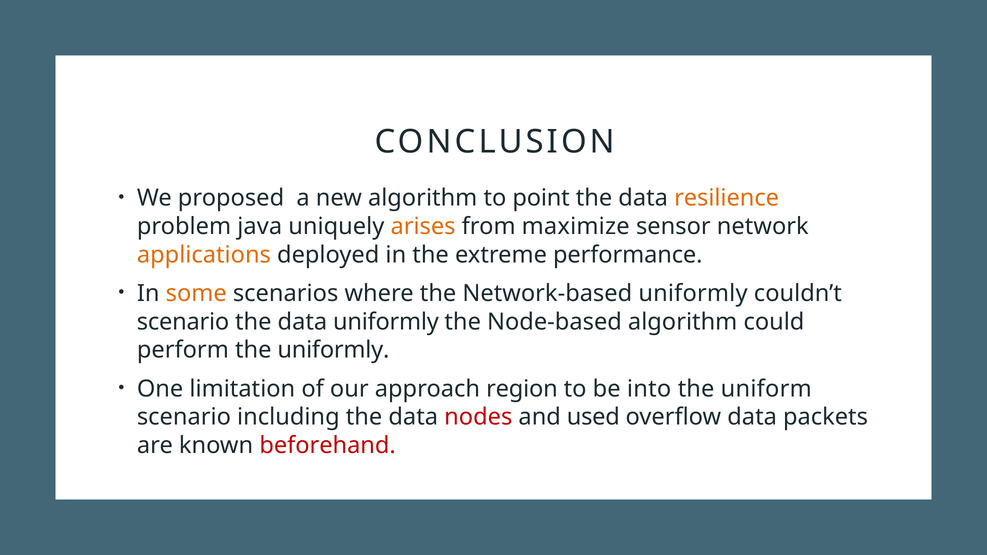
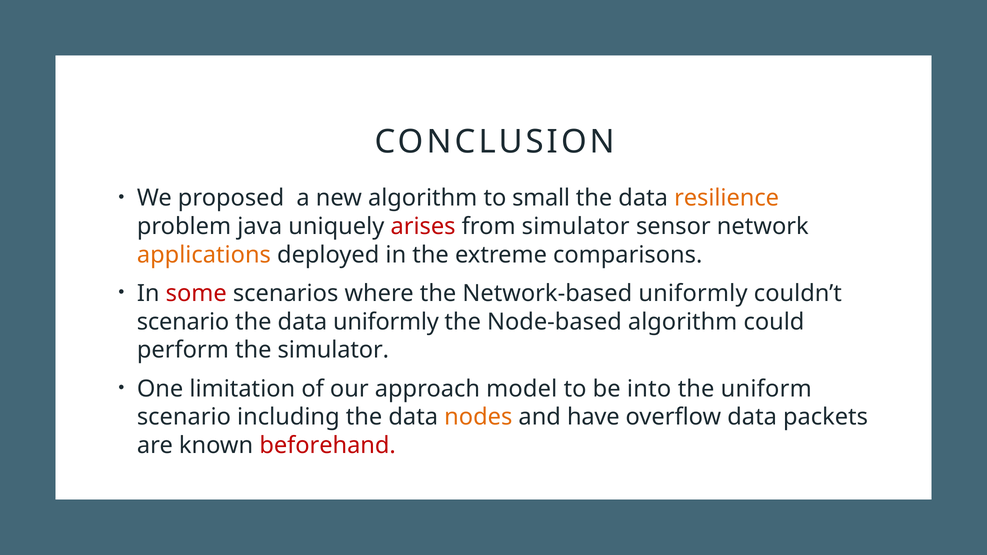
point: point -> small
arises colour: orange -> red
from maximize: maximize -> simulator
performance: performance -> comparisons
some colour: orange -> red
the uniformly: uniformly -> simulator
region: region -> model
nodes colour: red -> orange
used: used -> have
